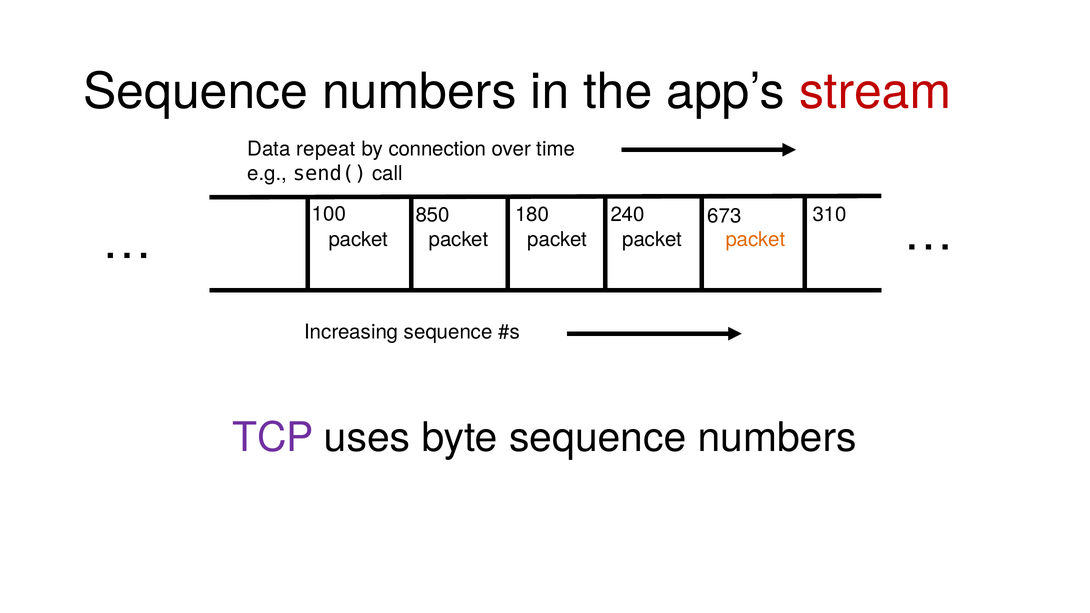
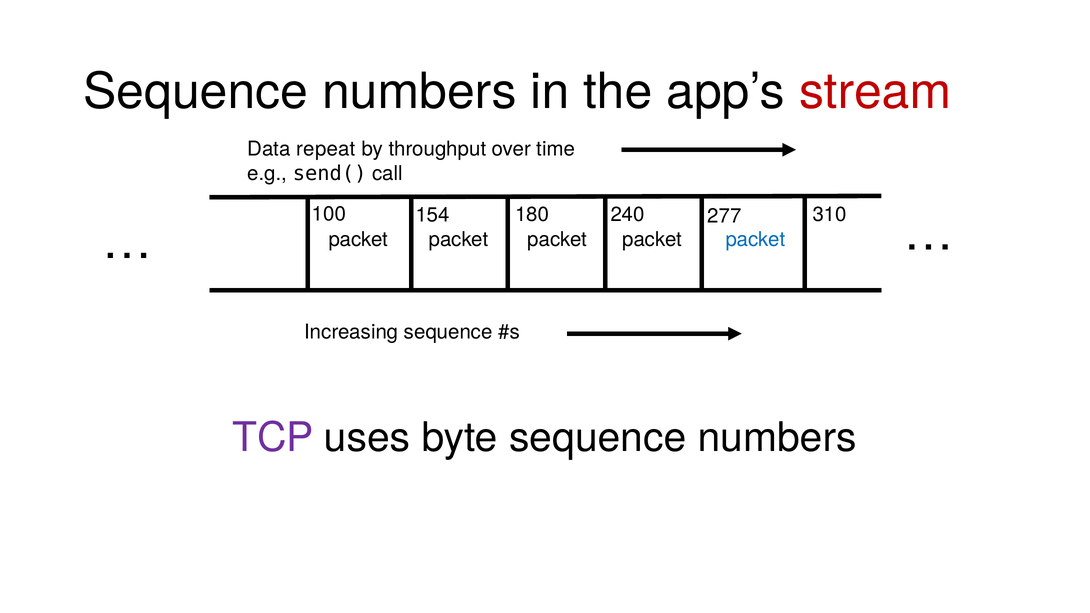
connection: connection -> throughput
850: 850 -> 154
673: 673 -> 277
packet at (755, 239) colour: orange -> blue
